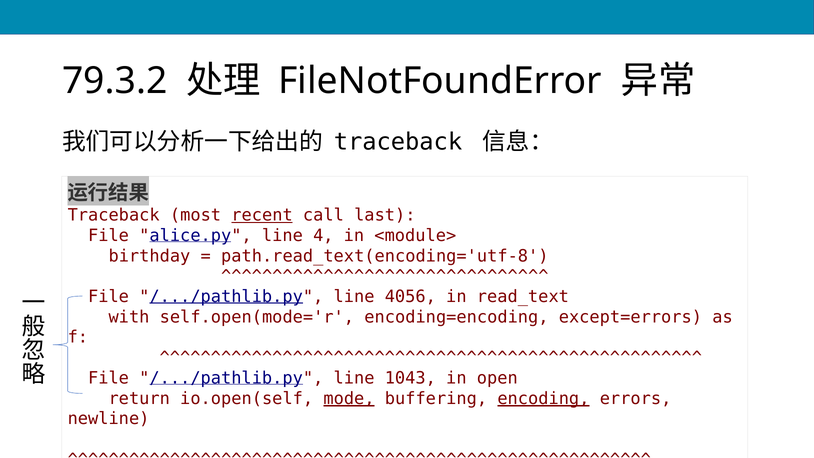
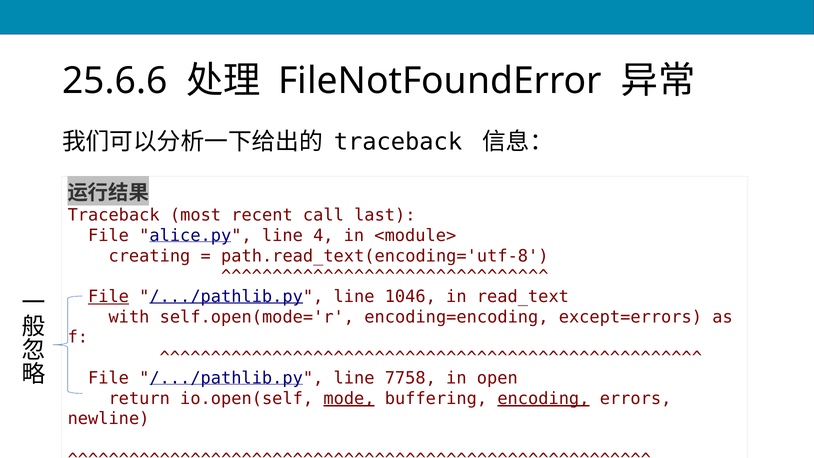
79.3.2: 79.3.2 -> 25.6.6
recent underline: present -> none
birthday: birthday -> creating
File at (109, 297) underline: none -> present
4056: 4056 -> 1046
1043: 1043 -> 7758
